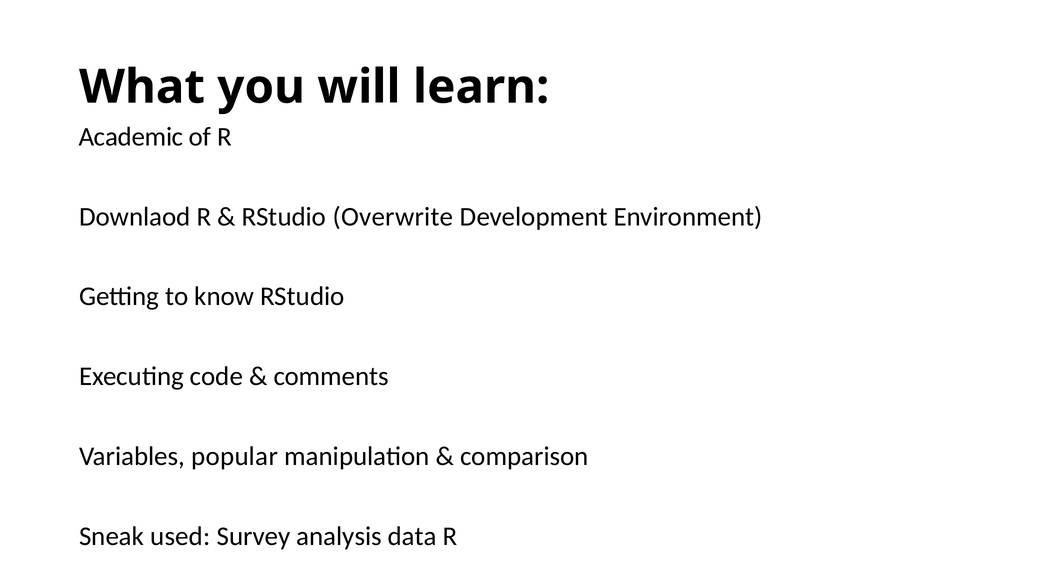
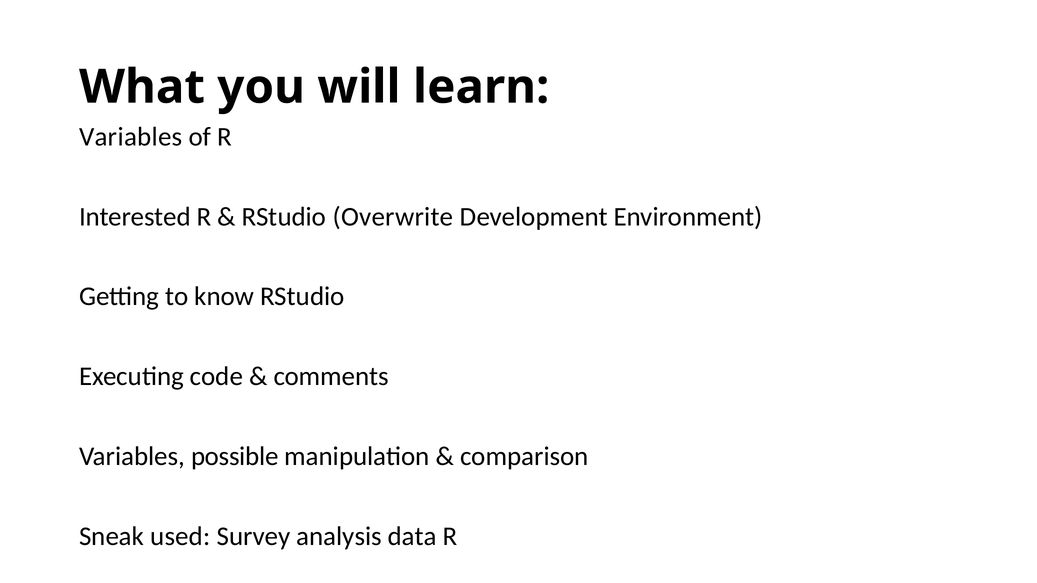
Academic at (131, 137): Academic -> Variables
Downlaod: Downlaod -> Interested
popular: popular -> possible
